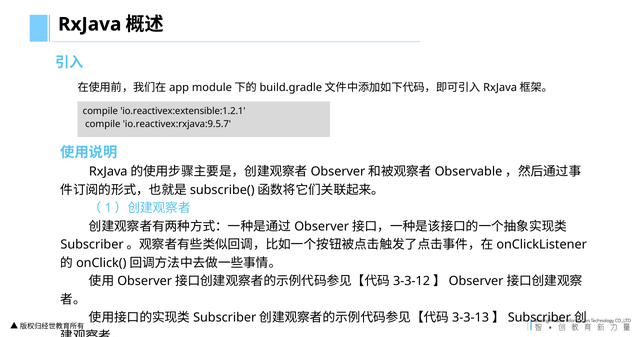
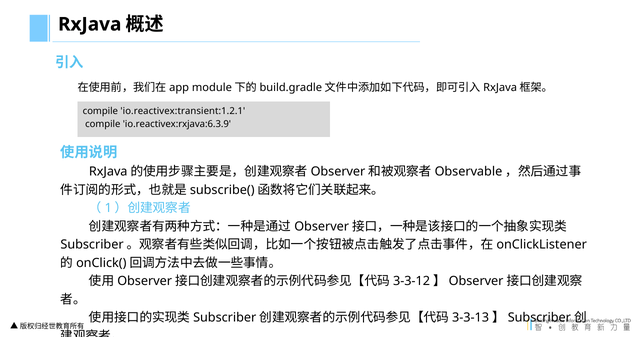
io.reactivex:extensible:1.2.1: io.reactivex:extensible:1.2.1 -> io.reactivex:transient:1.2.1
io.reactivex:rxjava:9.5.7: io.reactivex:rxjava:9.5.7 -> io.reactivex:rxjava:6.3.9
